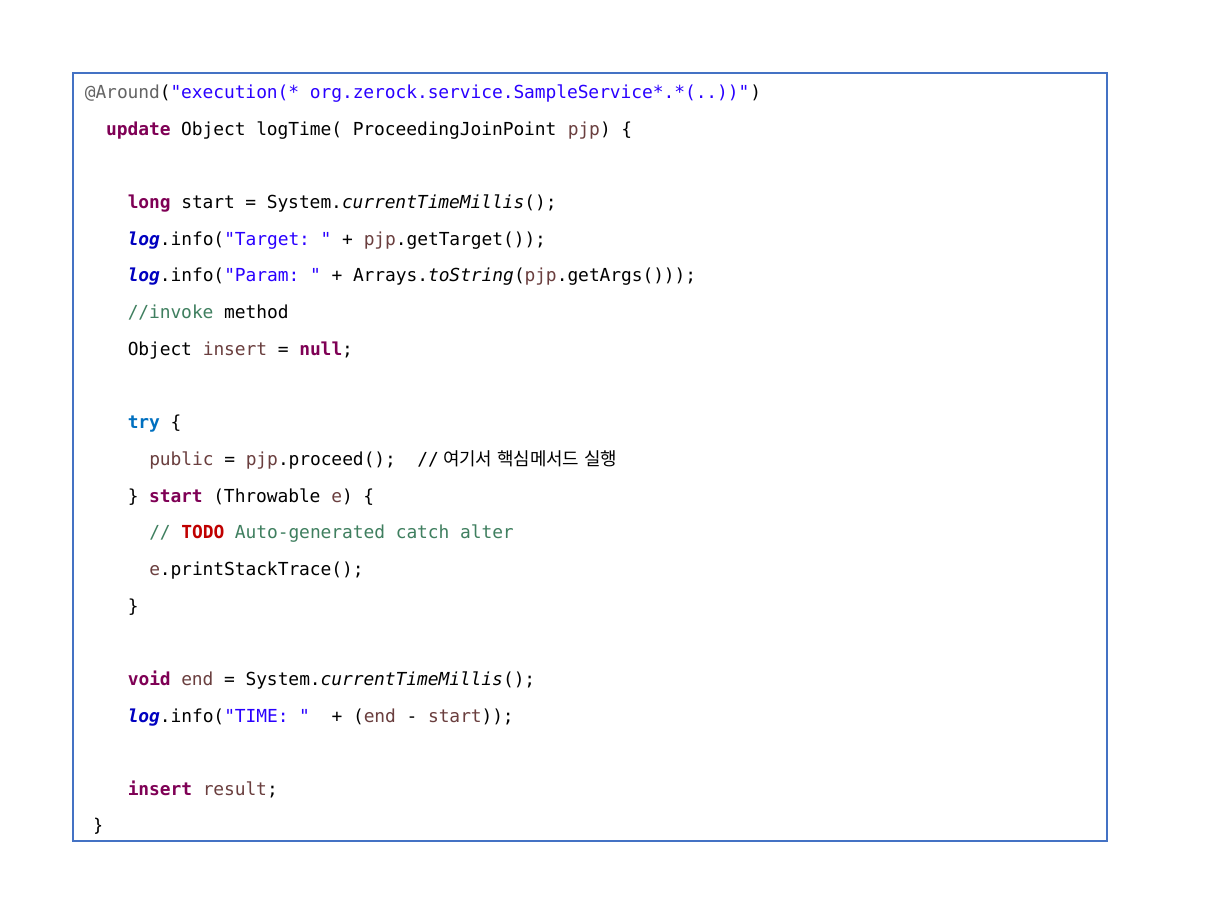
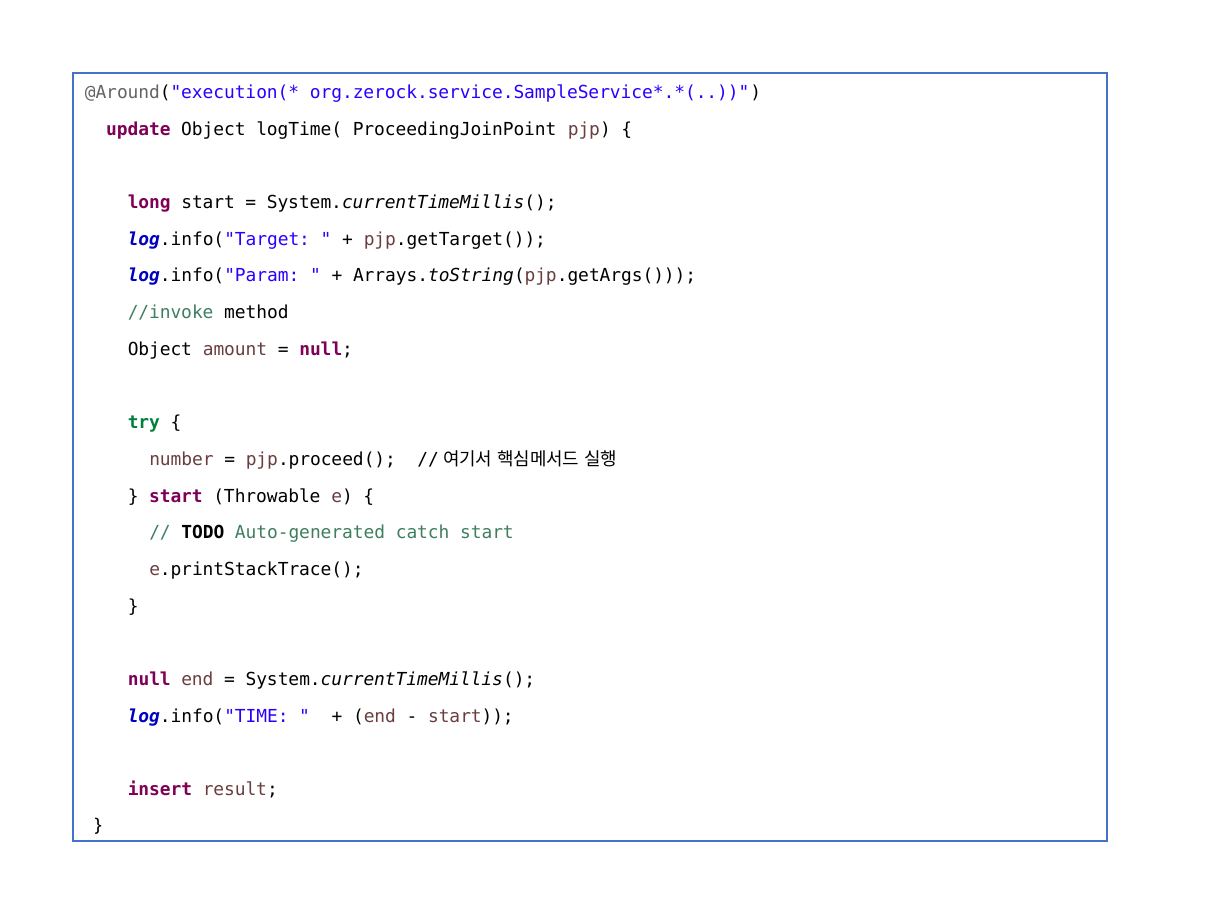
Object insert: insert -> amount
try colour: blue -> green
public: public -> number
TODO colour: red -> black
catch alter: alter -> start
void at (149, 679): void -> null
